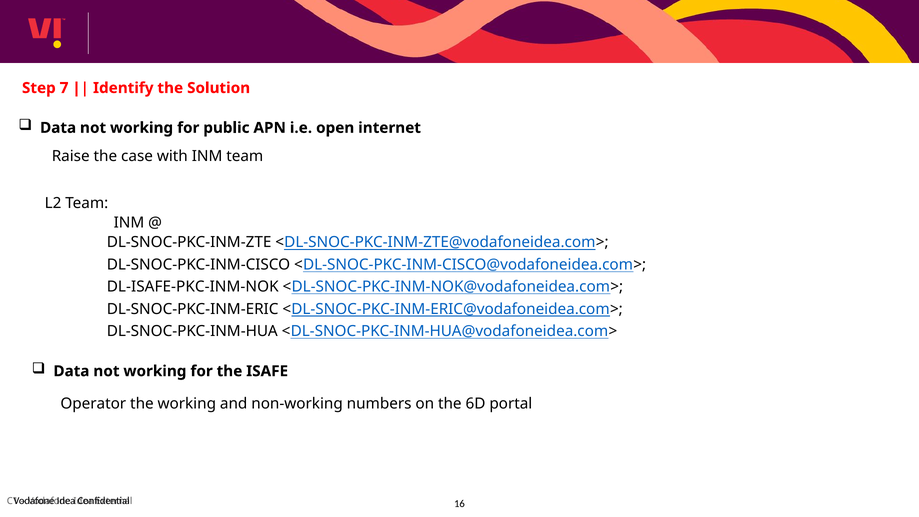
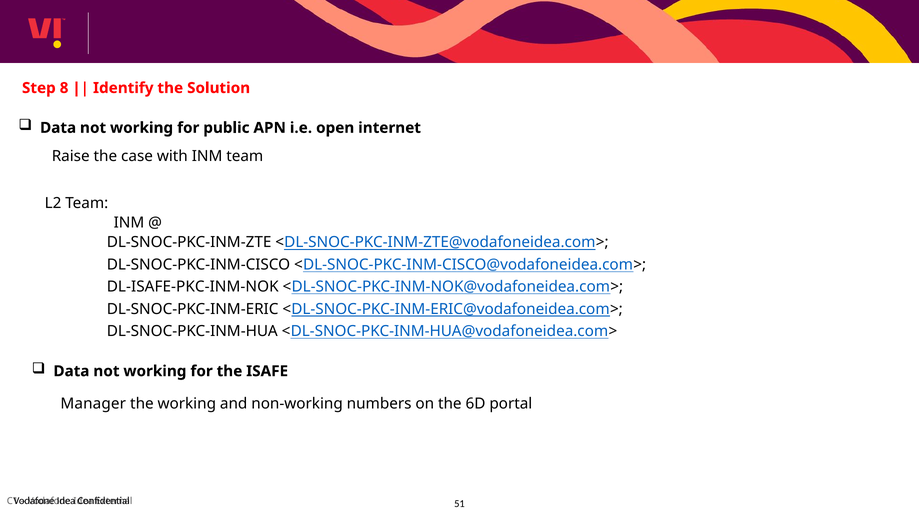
7: 7 -> 8
Operator: Operator -> Manager
16: 16 -> 51
